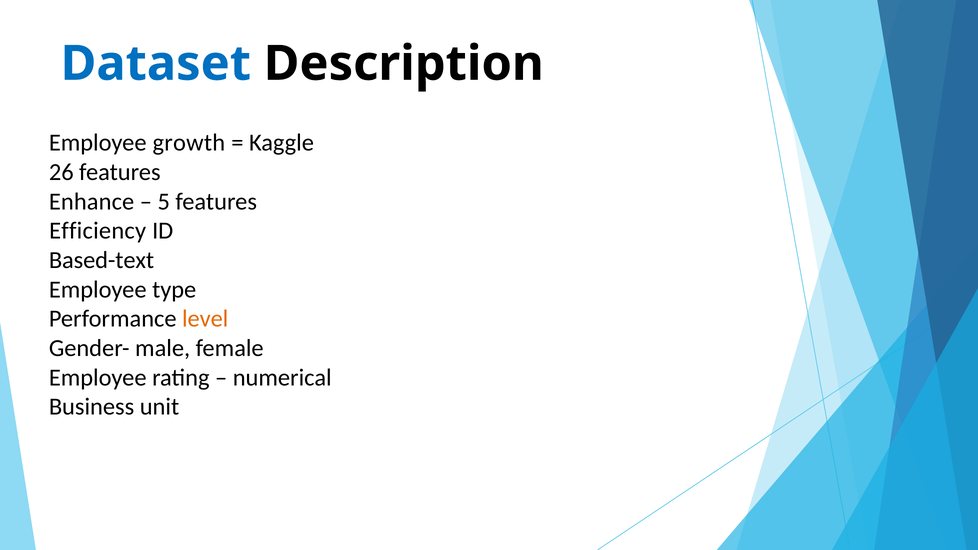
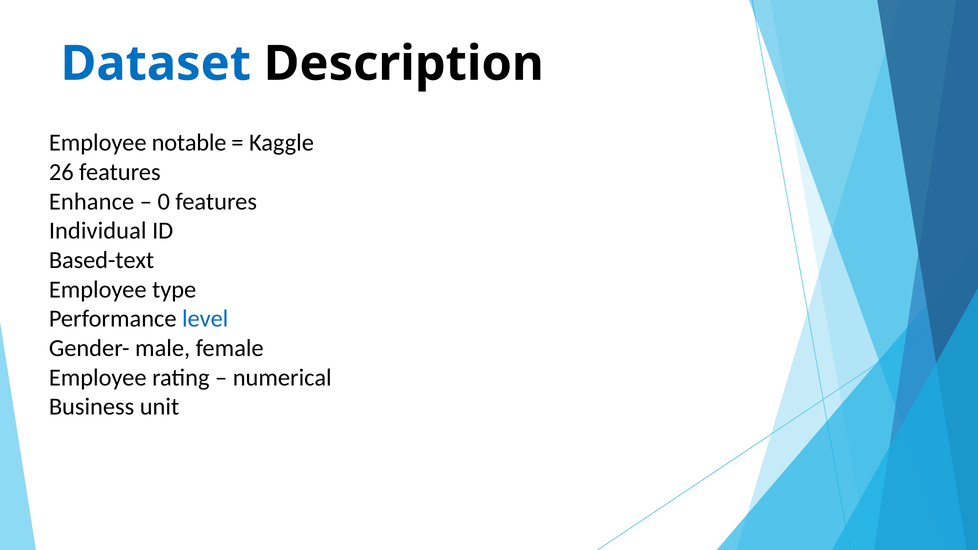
growth: growth -> notable
5: 5 -> 0
Efficiency: Efficiency -> Individual
level colour: orange -> blue
